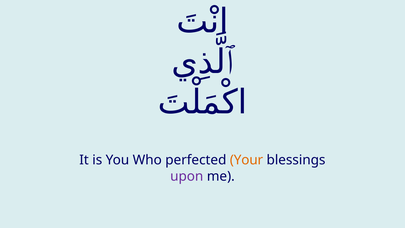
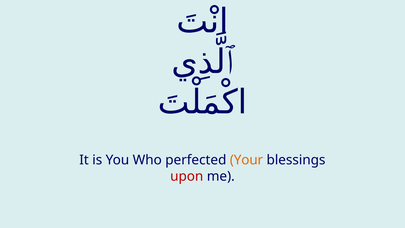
upon colour: purple -> red
